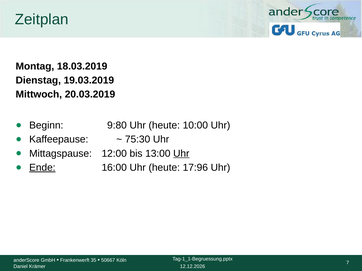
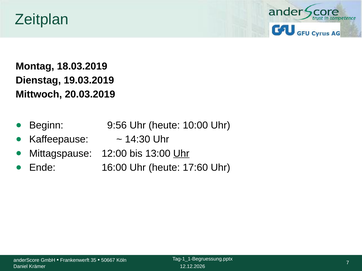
9:80: 9:80 -> 9:56
75:30: 75:30 -> 14:30
Ende underline: present -> none
17:96: 17:96 -> 17:60
